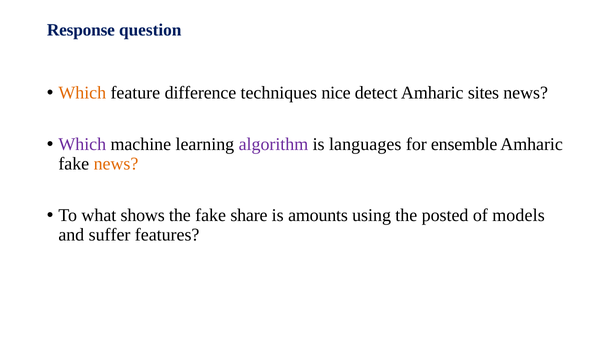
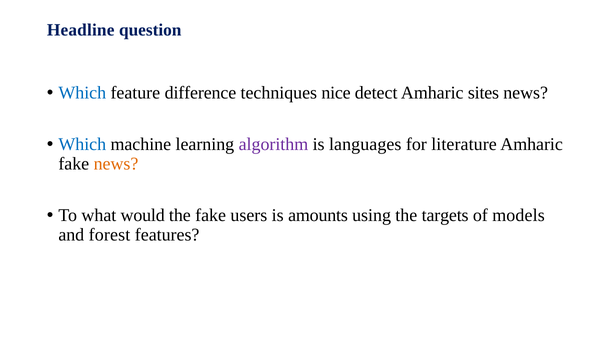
Response: Response -> Headline
Which at (82, 93) colour: orange -> blue
Which at (82, 145) colour: purple -> blue
ensemble: ensemble -> literature
shows: shows -> would
share: share -> users
posted: posted -> targets
suffer: suffer -> forest
